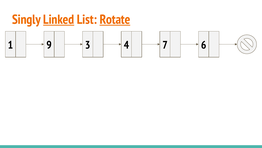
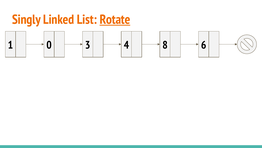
Linked underline: present -> none
9: 9 -> 0
7: 7 -> 8
